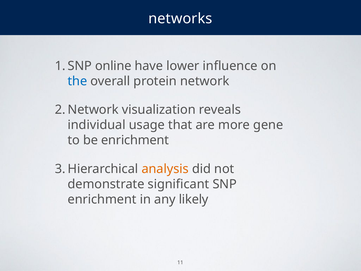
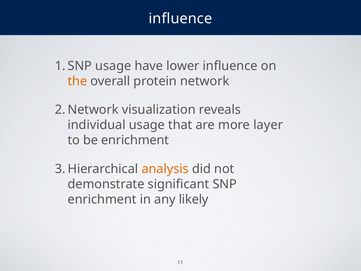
networks at (180, 19): networks -> influence
online at (113, 66): online -> usage
the colour: blue -> orange
gene: gene -> layer
